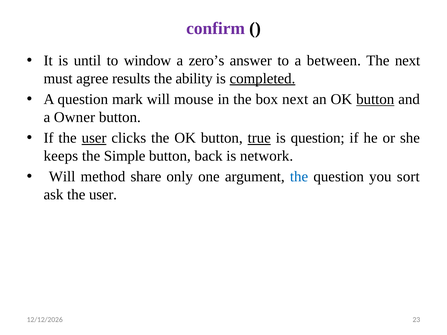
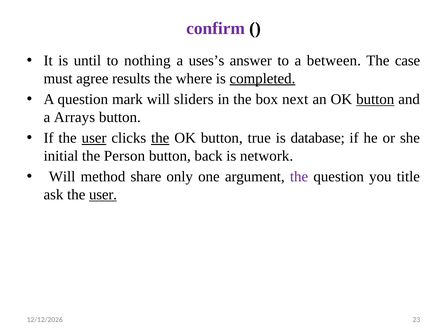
window: window -> nothing
zero’s: zero’s -> uses’s
The next: next -> case
ability: ability -> where
mouse: mouse -> sliders
Owner: Owner -> Arrays
the at (160, 138) underline: none -> present
true underline: present -> none
is question: question -> database
keeps: keeps -> initial
Simple: Simple -> Person
the at (299, 177) colour: blue -> purple
sort: sort -> title
user at (103, 195) underline: none -> present
